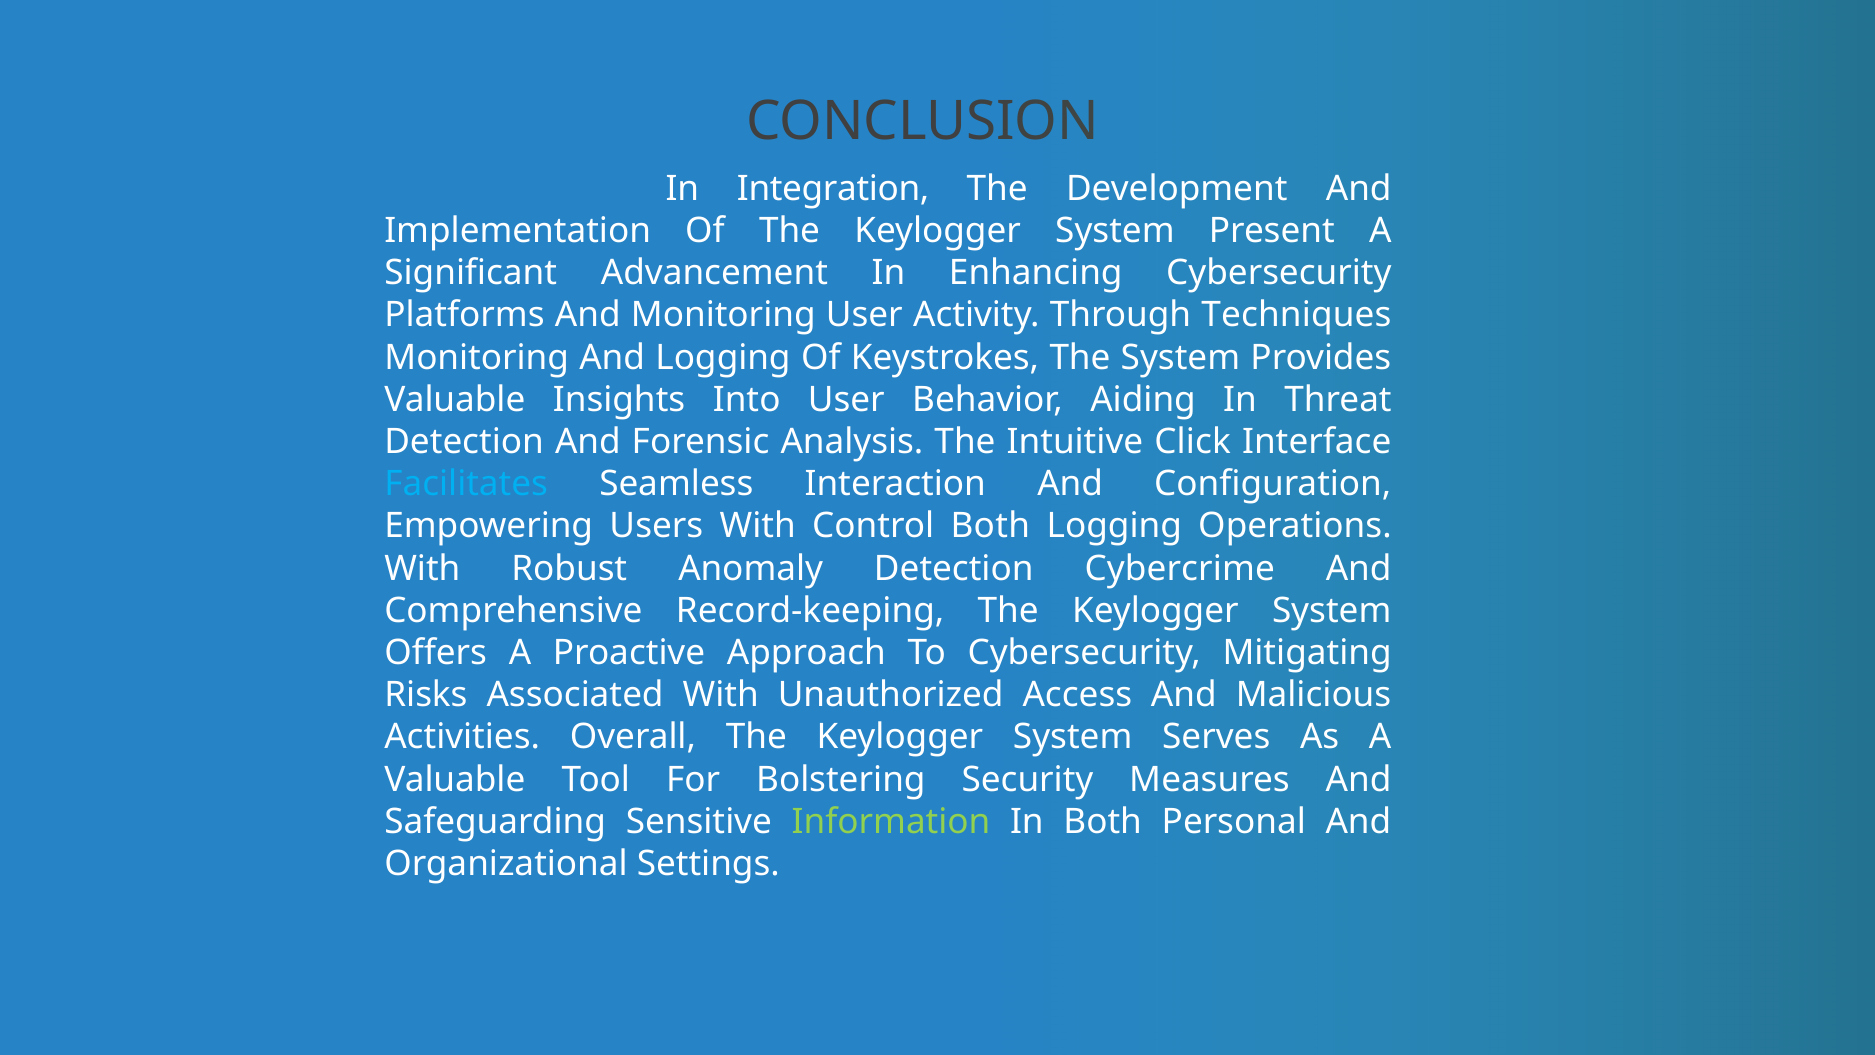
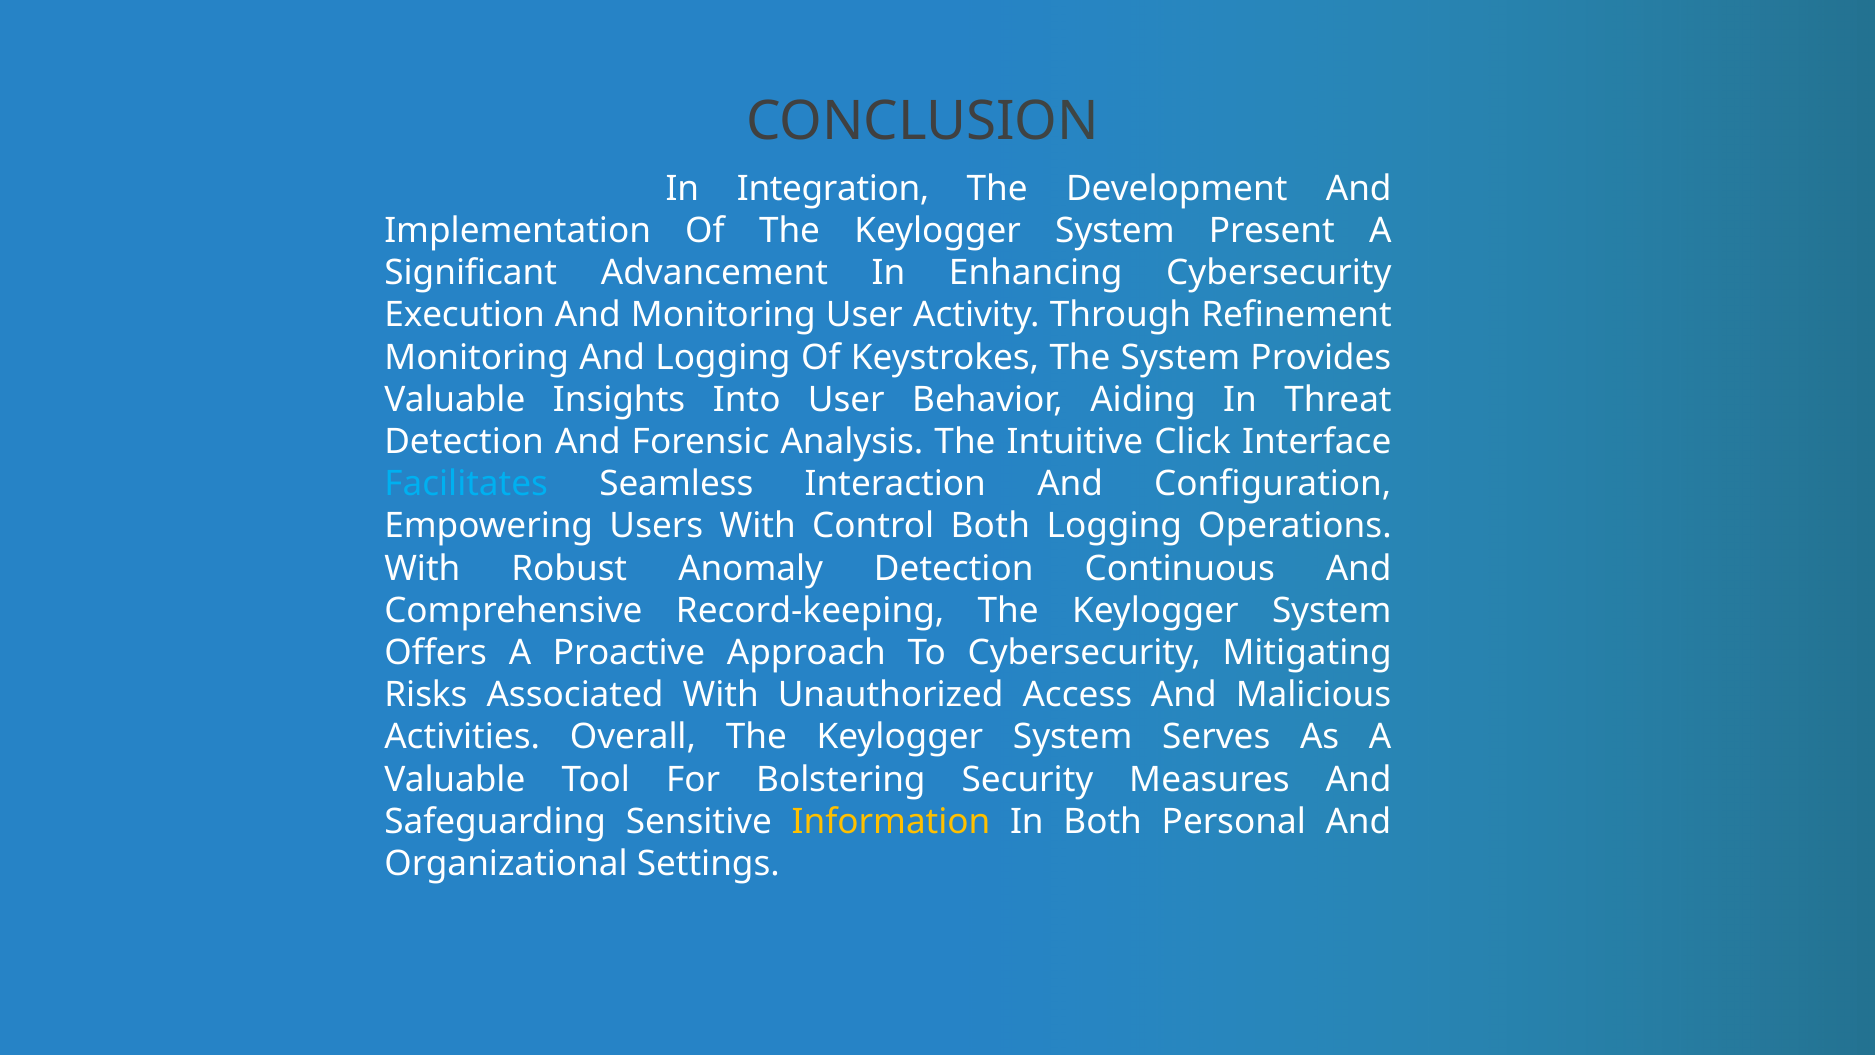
Platforms: Platforms -> Execution
Techniques: Techniques -> Refinement
Cybercrime: Cybercrime -> Continuous
Information colour: light green -> yellow
